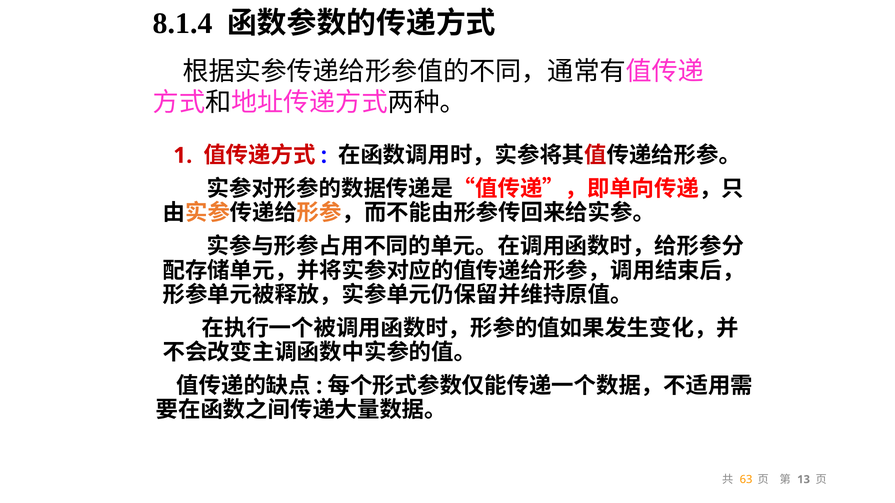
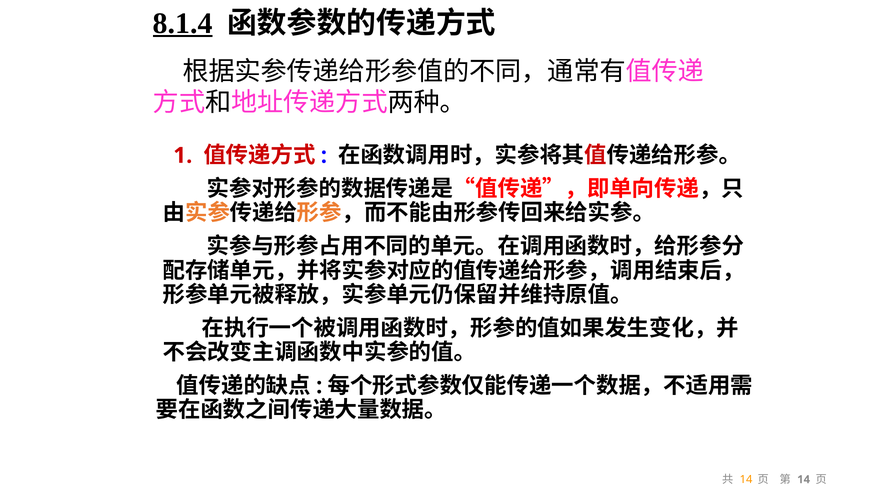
8.1.4 underline: none -> present
63 at (746, 480): 63 -> 14
13 at (804, 480): 13 -> 14
